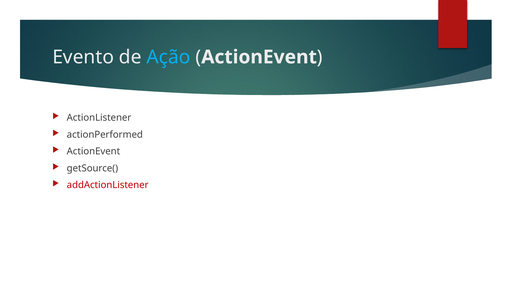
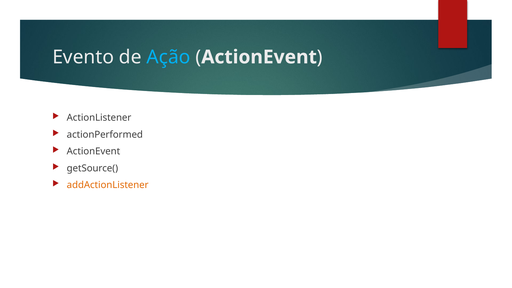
addActionListener colour: red -> orange
